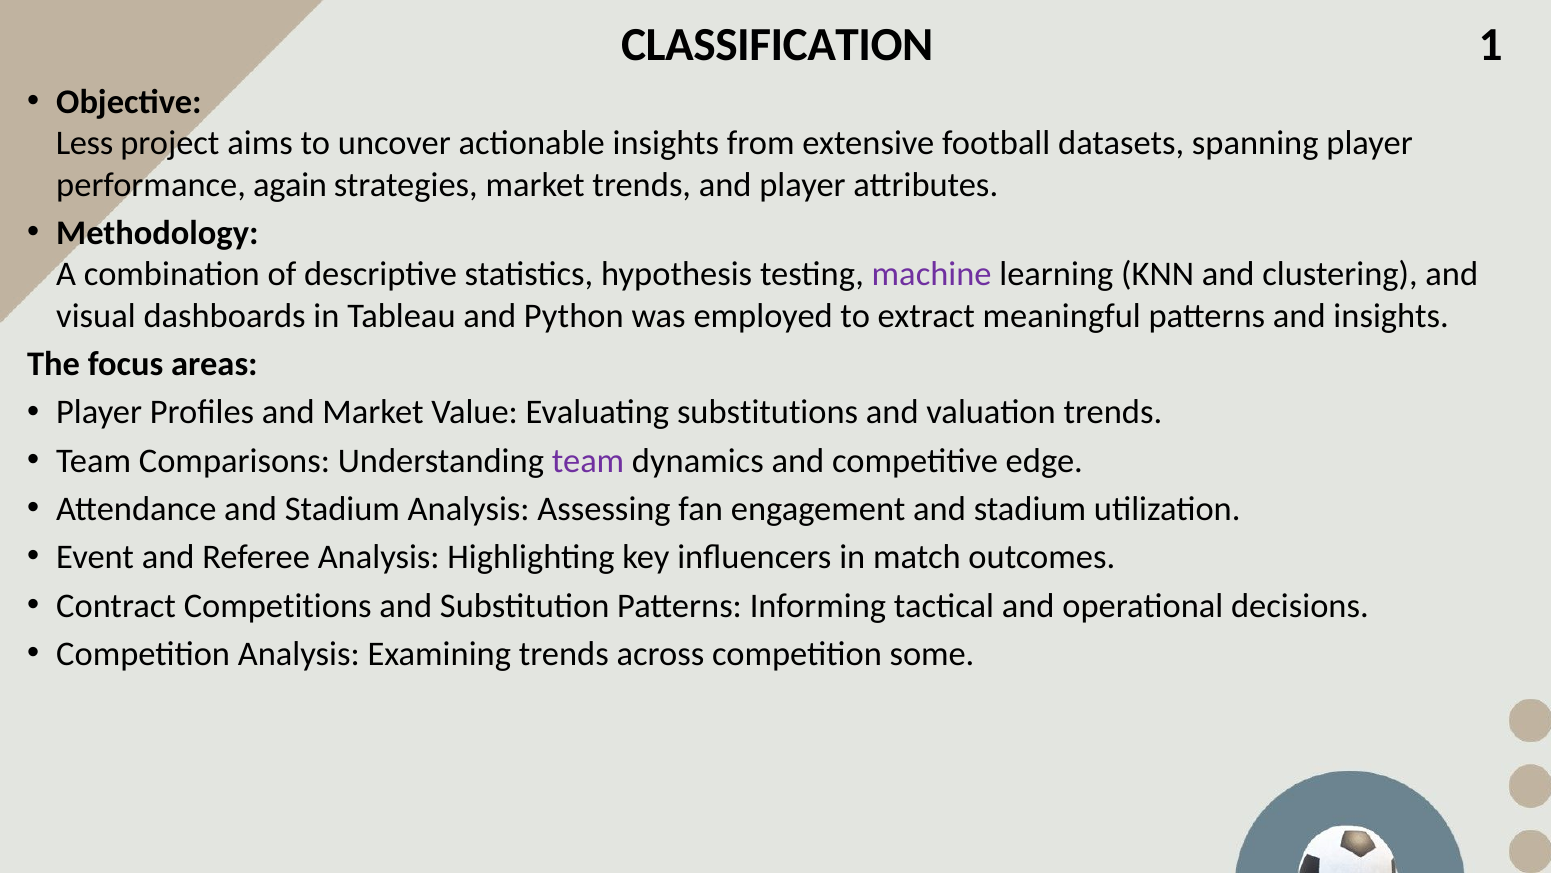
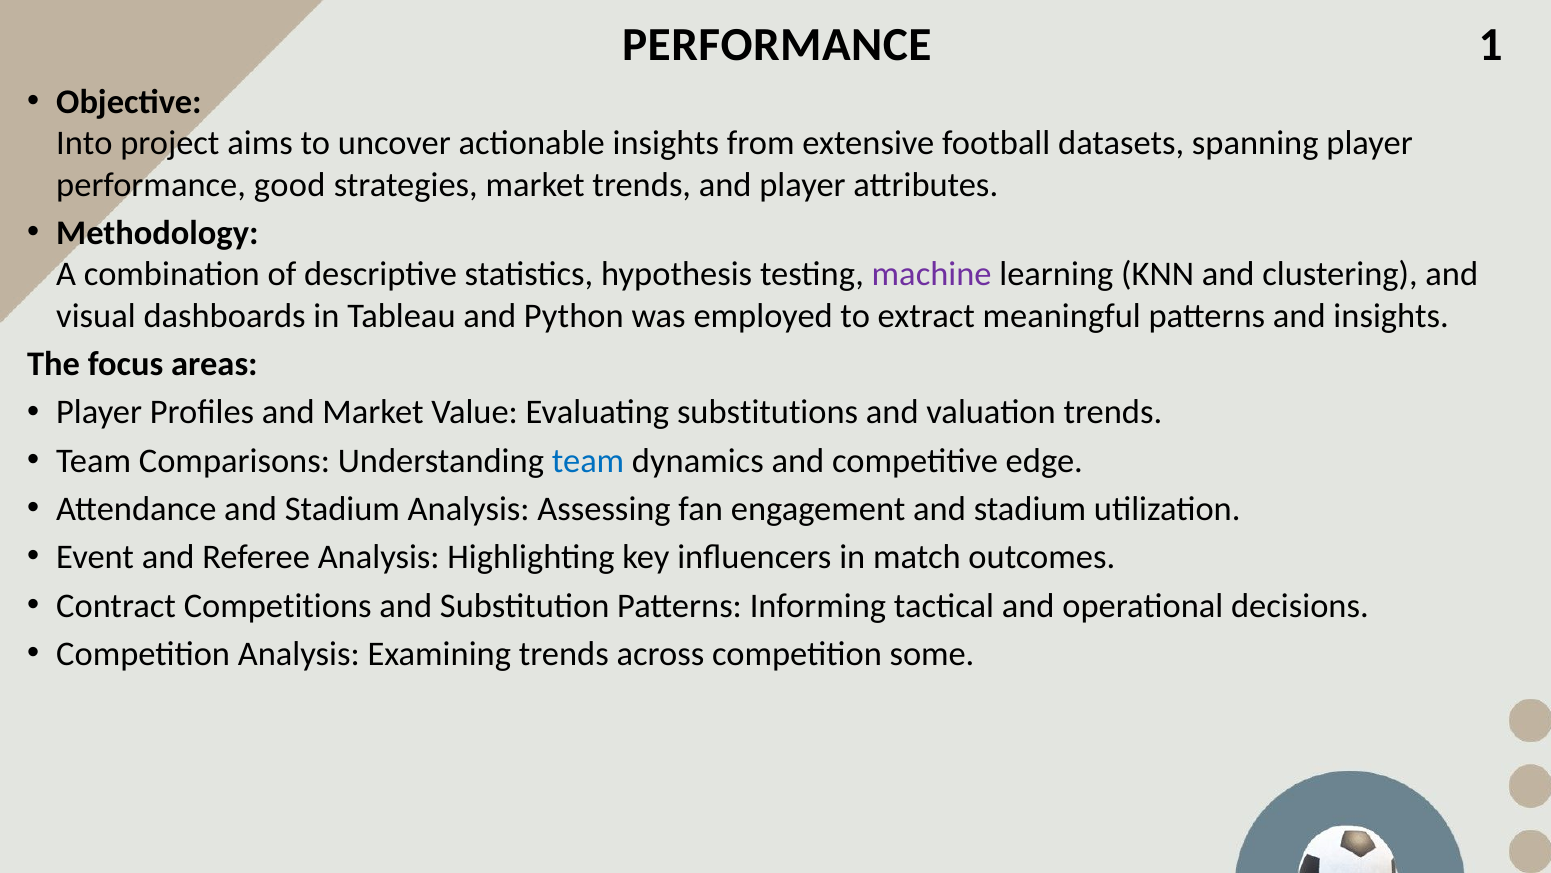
CLASSIFICATION at (777, 45): CLASSIFICATION -> PERFORMANCE
Less: Less -> Into
again: again -> good
team at (588, 460) colour: purple -> blue
